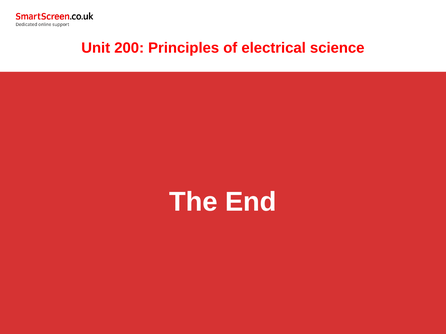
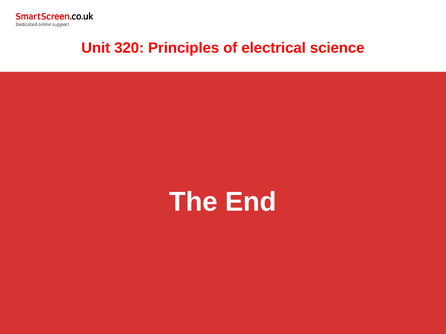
200: 200 -> 320
